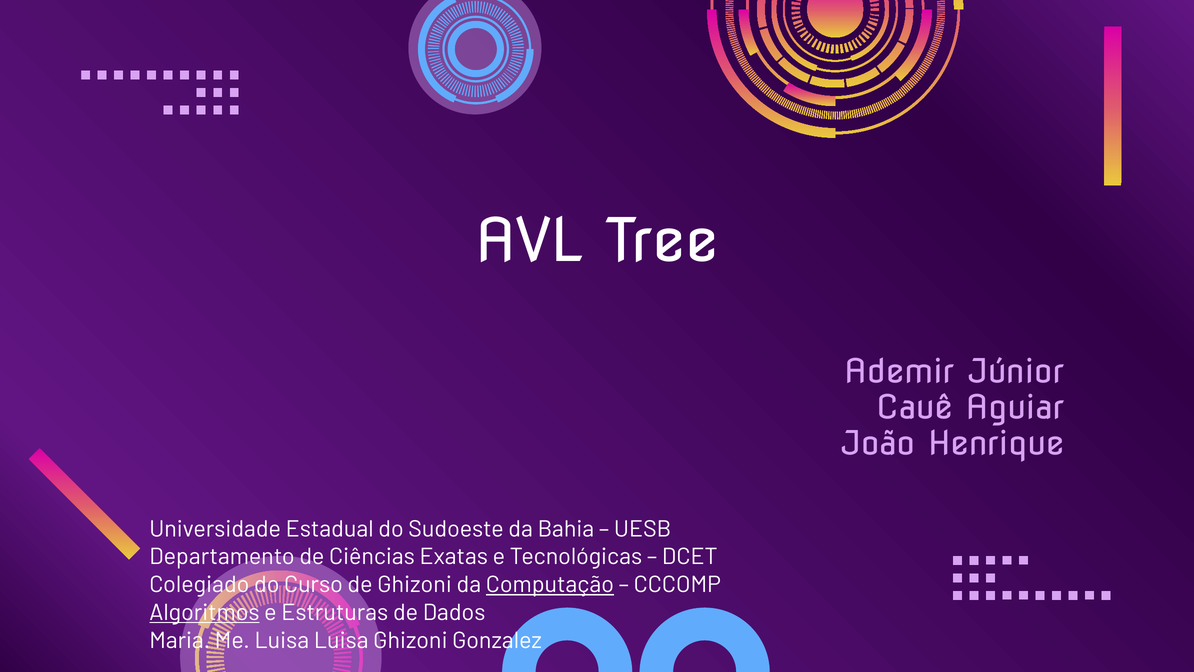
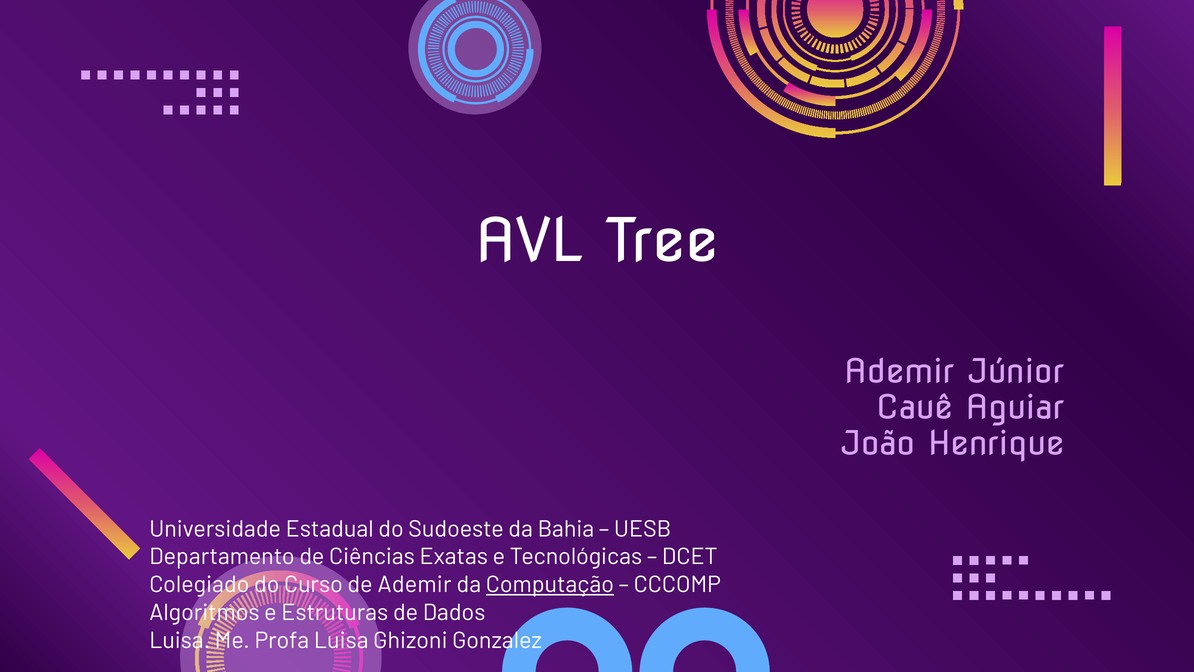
de Ghizoni: Ghizoni -> Ademir
Algoritmos underline: present -> none
Maria at (180, 640): Maria -> Luisa
Me Luisa: Luisa -> Profa
